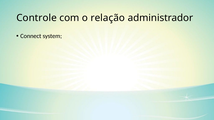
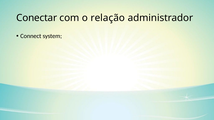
Controle: Controle -> Conectar
